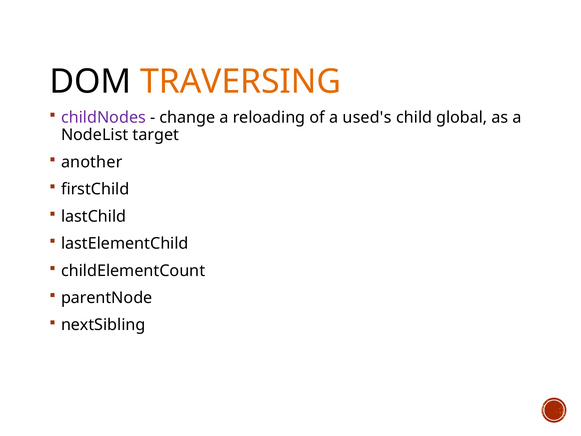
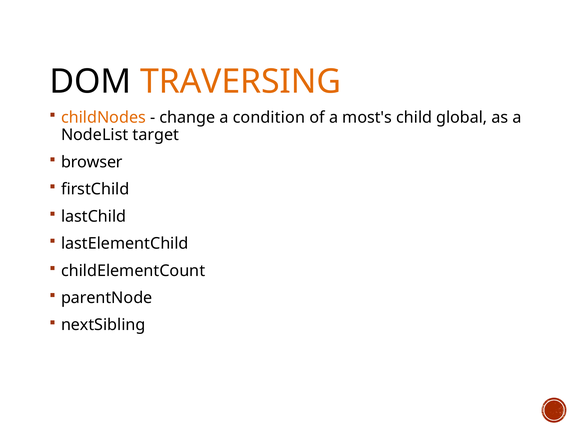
childNodes colour: purple -> orange
reloading: reloading -> condition
used's: used's -> most's
another: another -> browser
